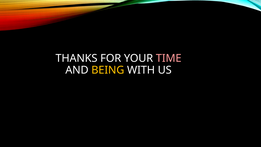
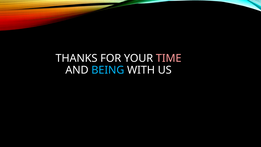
BEING colour: yellow -> light blue
